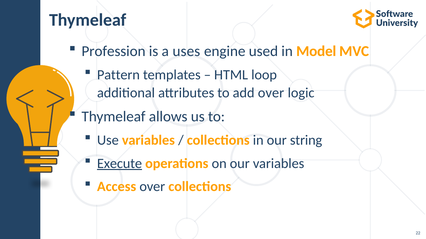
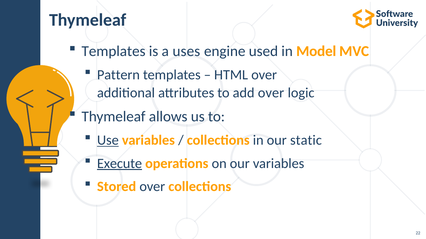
Profession at (114, 51): Profession -> Templates
HTML loop: loop -> over
Use underline: none -> present
string: string -> static
Access: Access -> Stored
